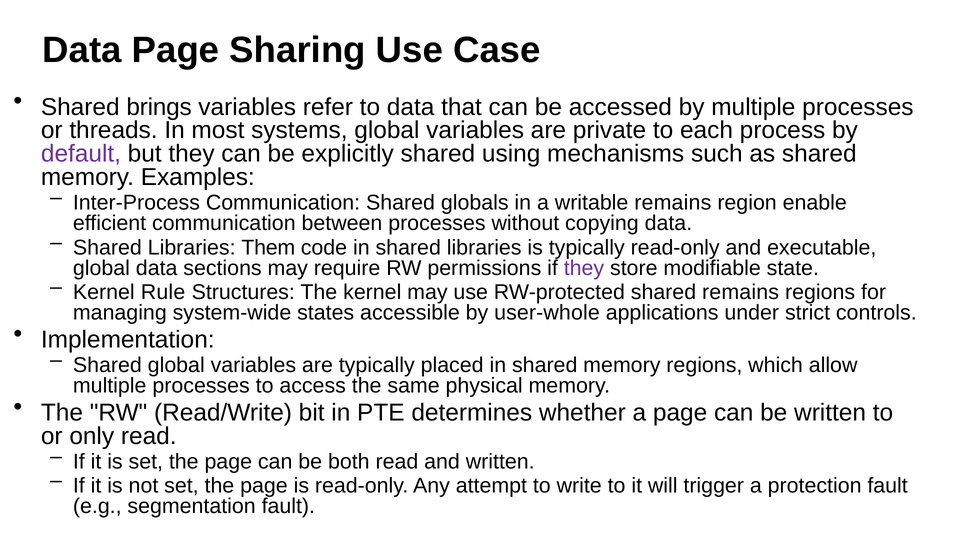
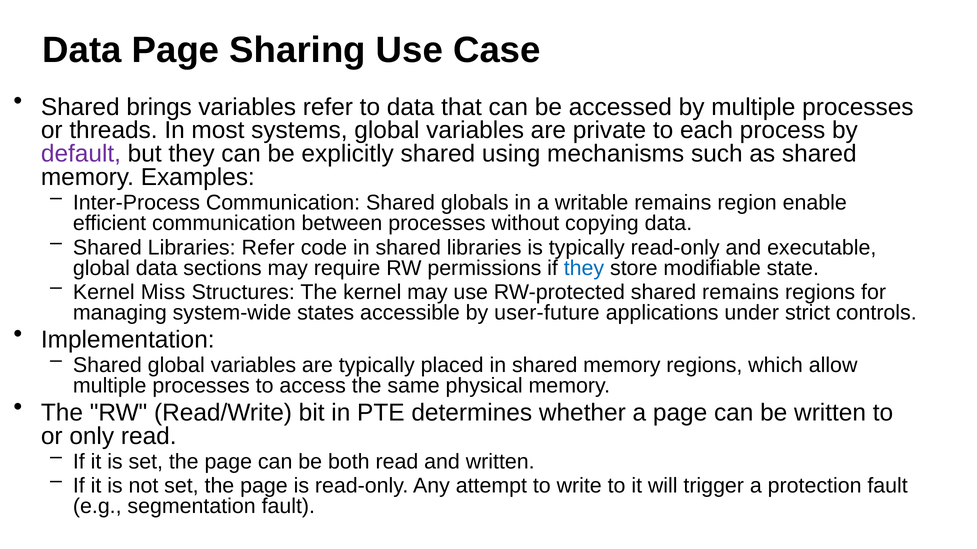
Libraries Them: Them -> Refer
they at (584, 268) colour: purple -> blue
Rule: Rule -> Miss
user-whole: user-whole -> user-future
